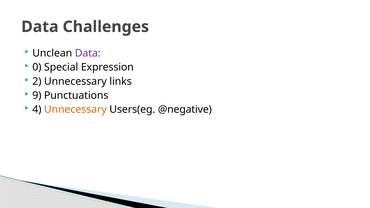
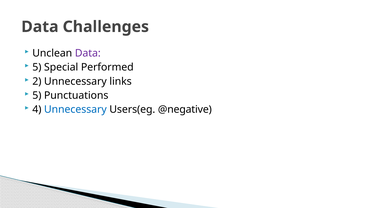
0 at (37, 67): 0 -> 5
Expression: Expression -> Performed
9 at (37, 95): 9 -> 5
Unnecessary at (75, 109) colour: orange -> blue
